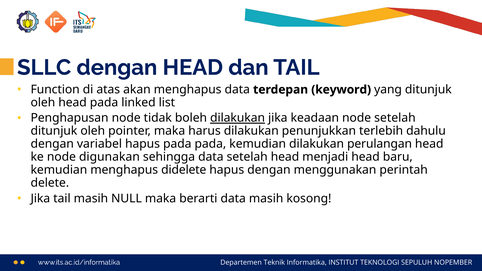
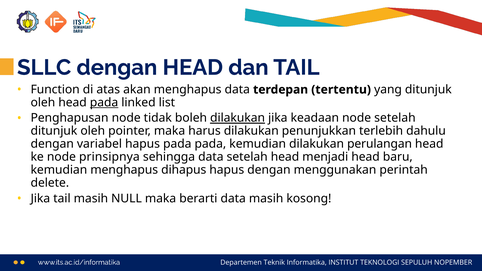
keyword: keyword -> tertentu
pada at (104, 103) underline: none -> present
digunakan: digunakan -> prinsipnya
didelete: didelete -> dihapus
